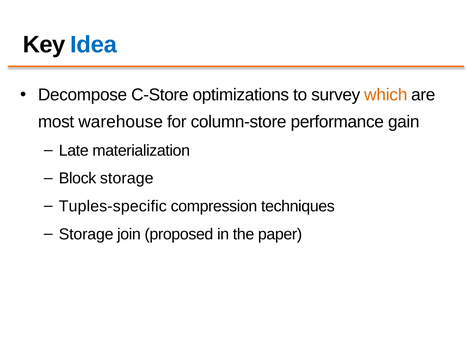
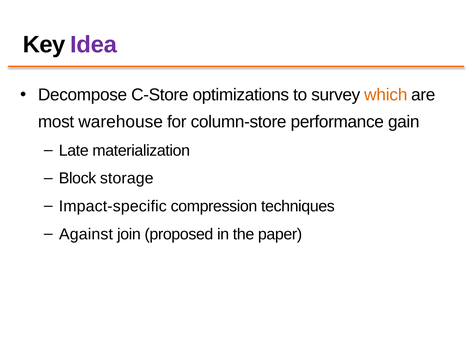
Idea colour: blue -> purple
Tuples-specific: Tuples-specific -> Impact-specific
Storage at (86, 234): Storage -> Against
